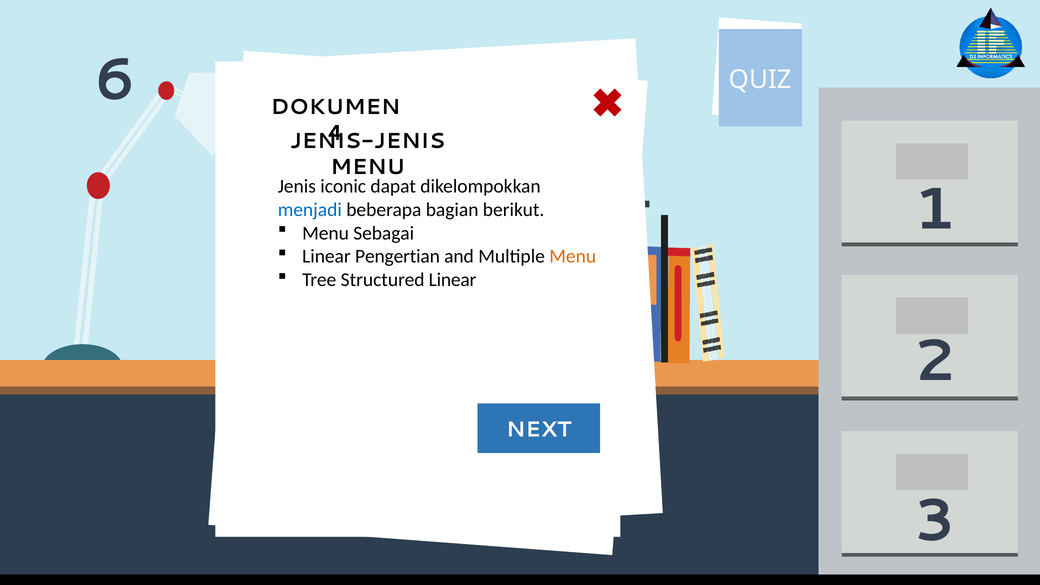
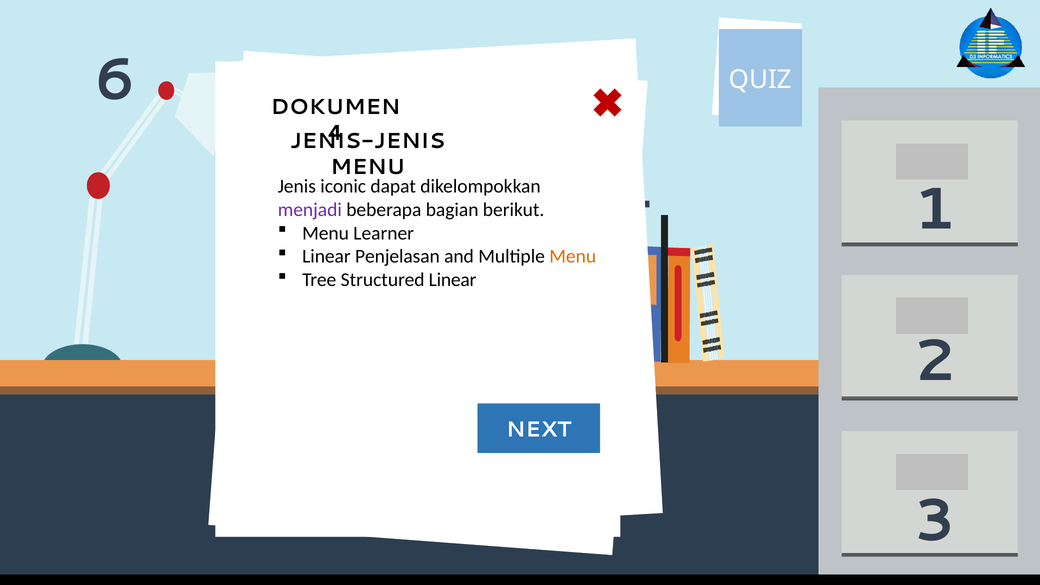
menjadi colour: blue -> purple
Sebagai: Sebagai -> Learner
Pengertian: Pengertian -> Penjelasan
